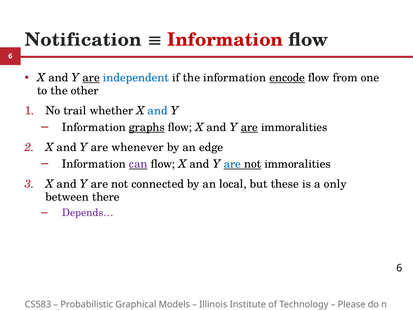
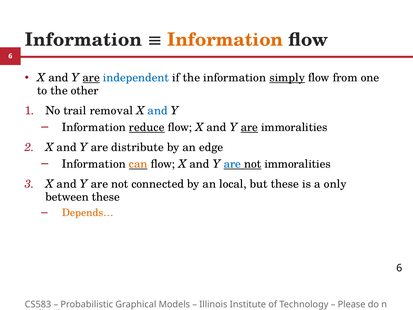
Notification at (83, 40): Notification -> Information
Information at (225, 40) colour: red -> orange
encode: encode -> simply
whether: whether -> removal
graphs: graphs -> reduce
are whenever: whenever -> distribute
can colour: purple -> orange
between there: there -> these
Depends… colour: purple -> orange
